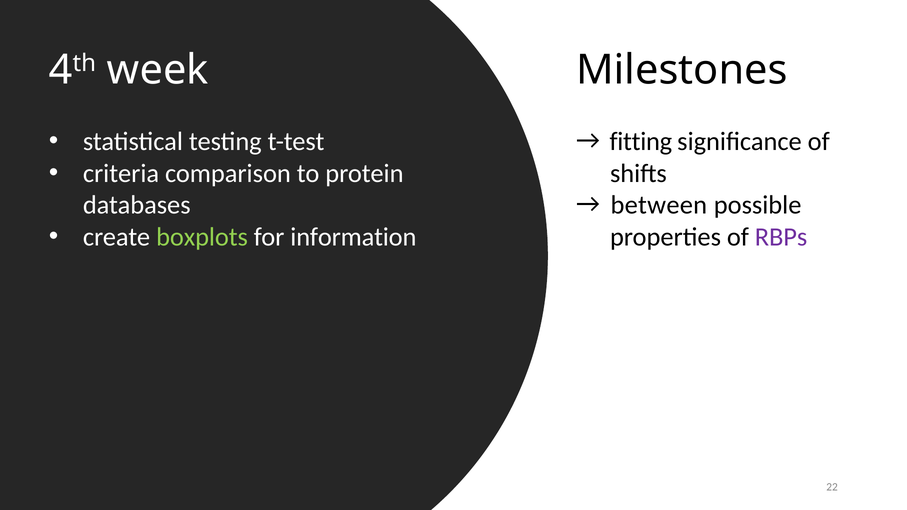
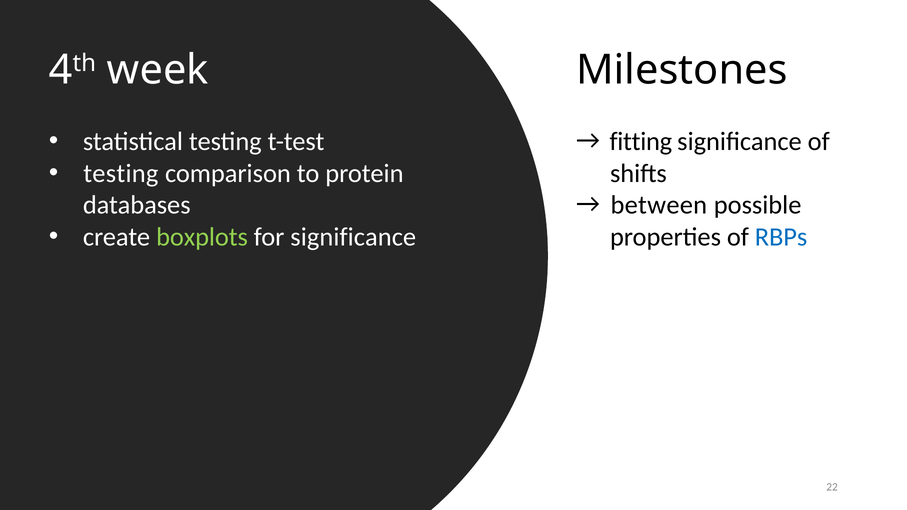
criteria at (121, 173): criteria -> testing
for information: information -> significance
RBPs colour: purple -> blue
